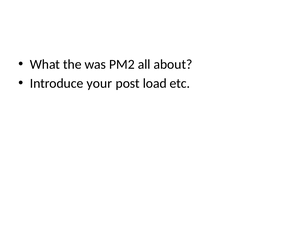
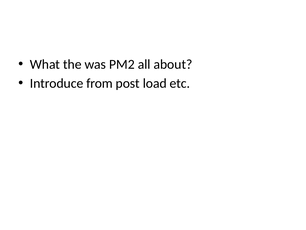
your: your -> from
